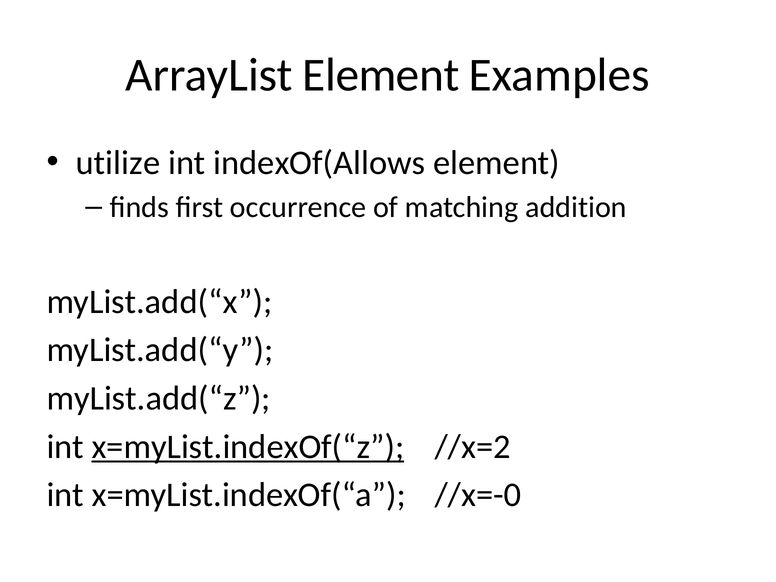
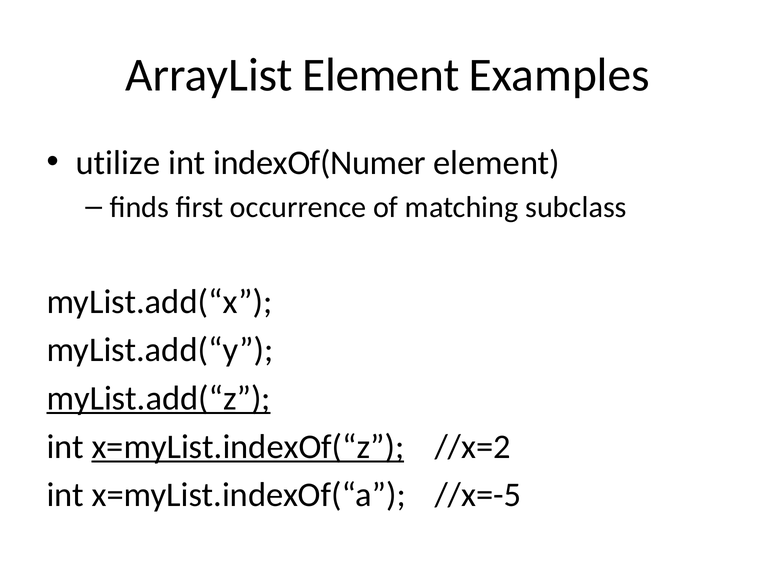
indexOf(Allows: indexOf(Allows -> indexOf(Numer
addition: addition -> subclass
myList.add(“z underline: none -> present
//x=-0: //x=-0 -> //x=-5
